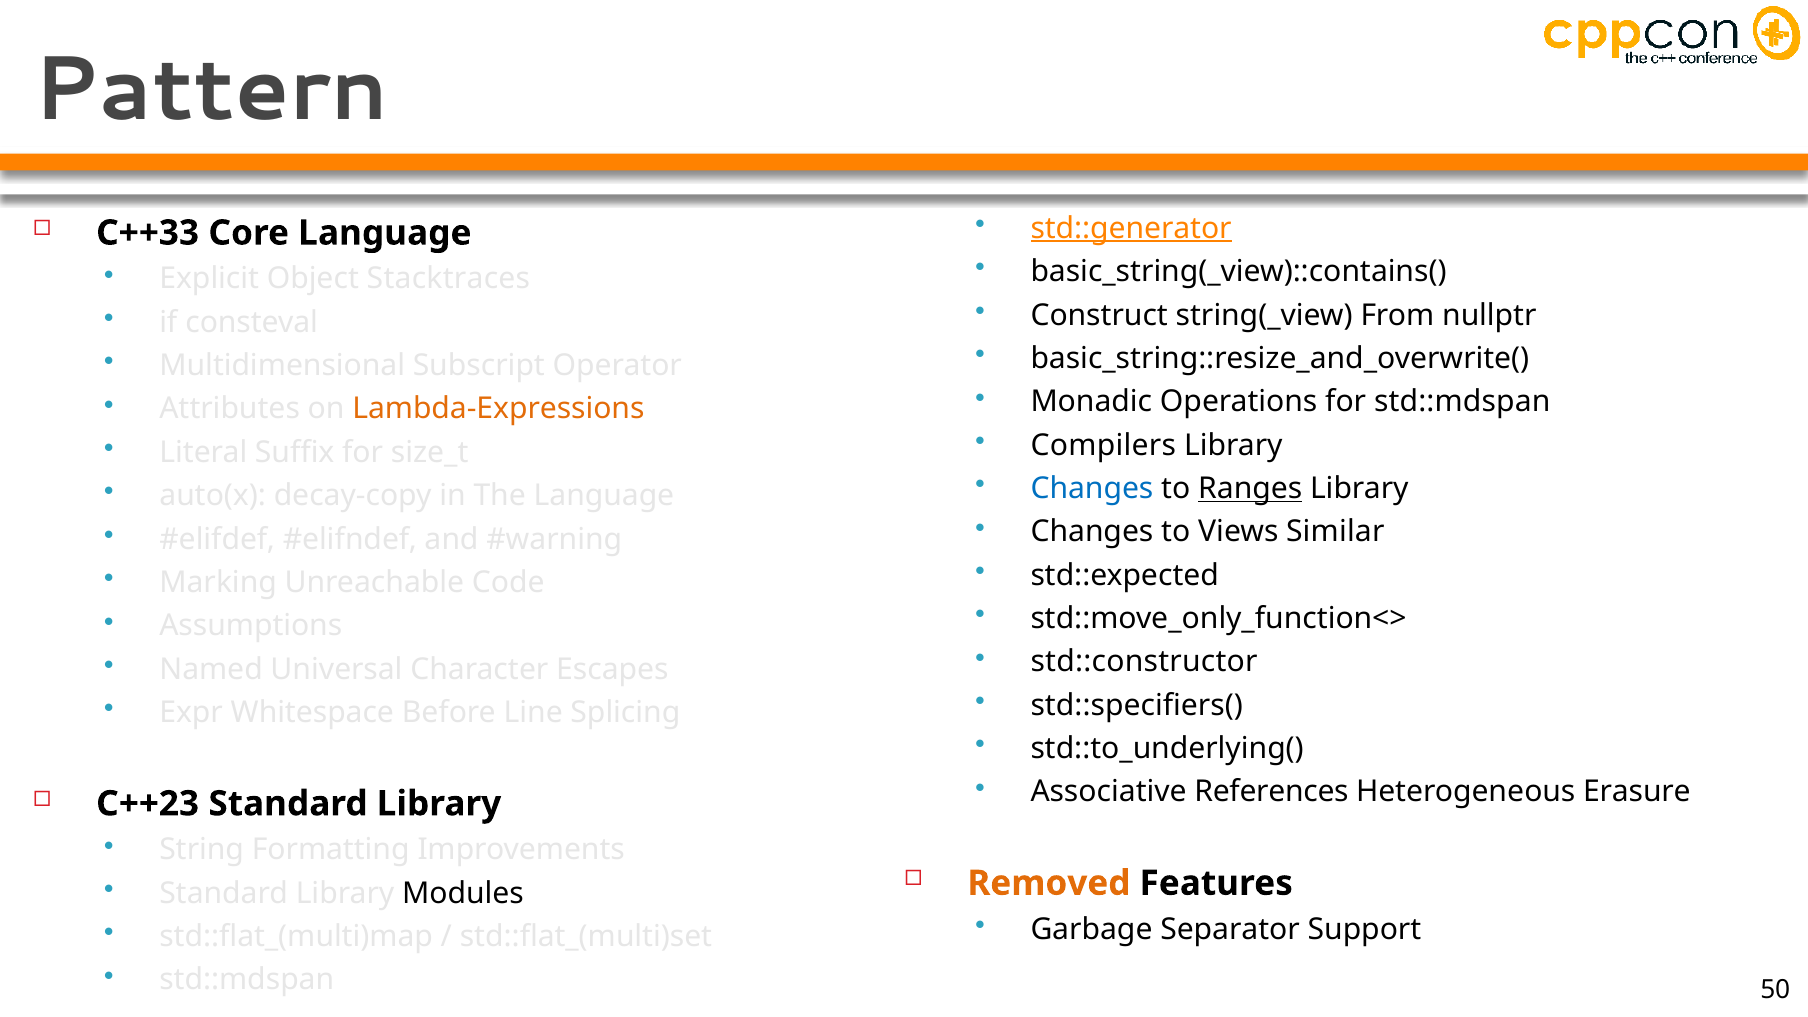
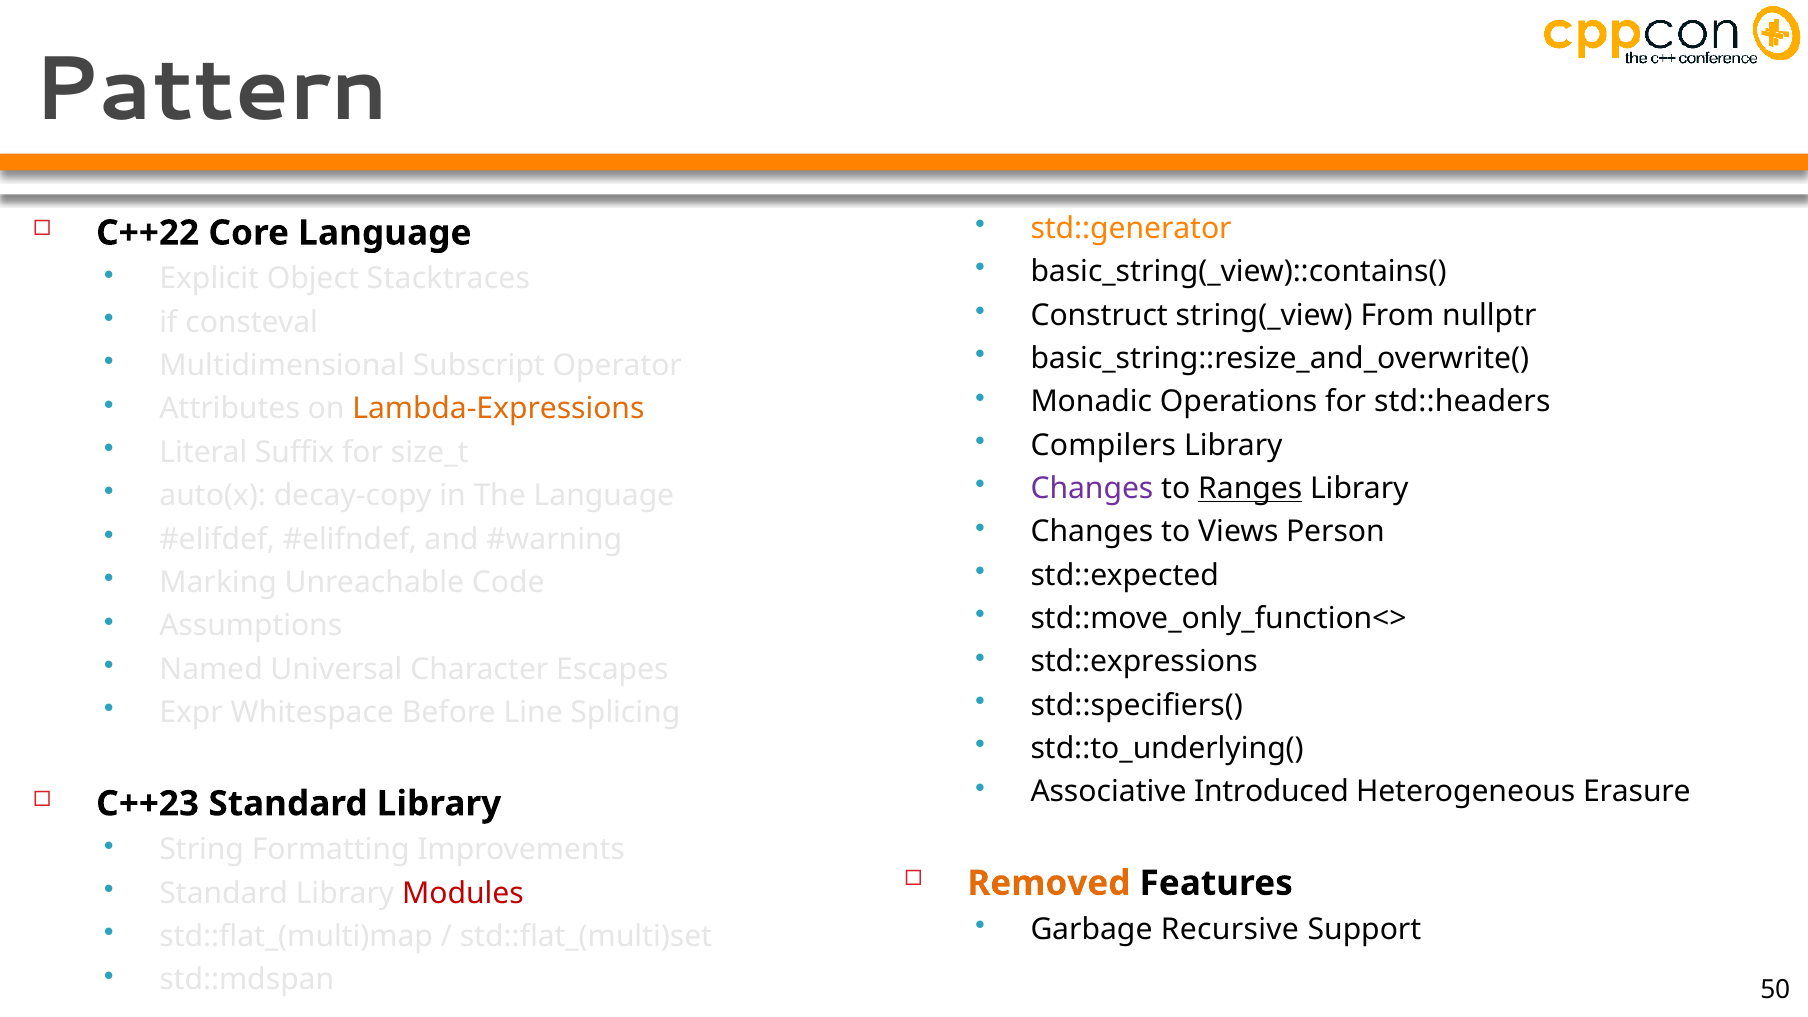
std::generator underline: present -> none
C++33: C++33 -> C++22
for std::mdspan: std::mdspan -> std::headers
Changes at (1092, 488) colour: blue -> purple
Similar: Similar -> Person
std::constructor: std::constructor -> std::expressions
References: References -> Introduced
Modules colour: black -> red
Separator: Separator -> Recursive
